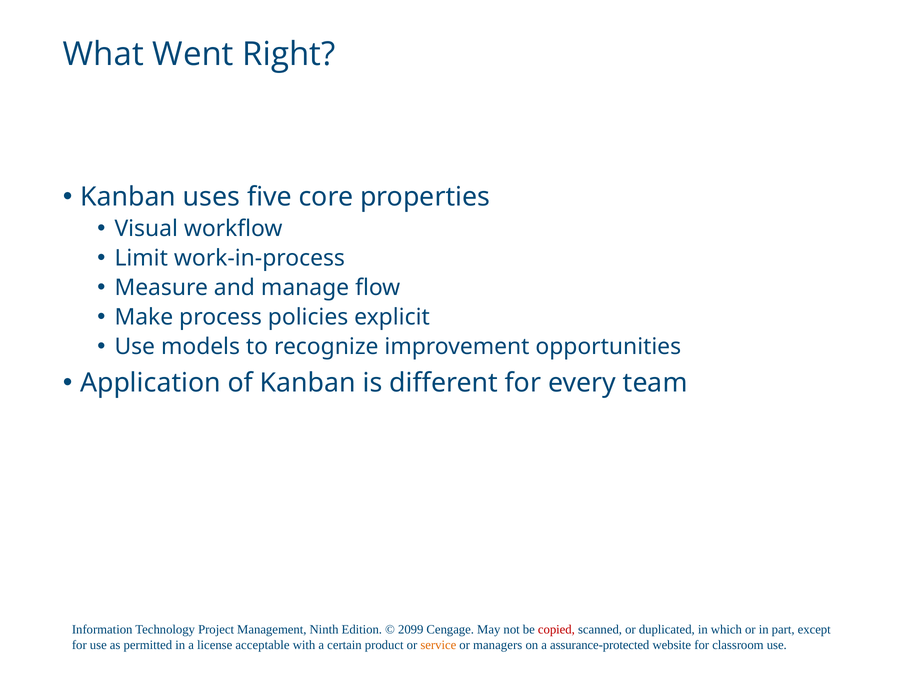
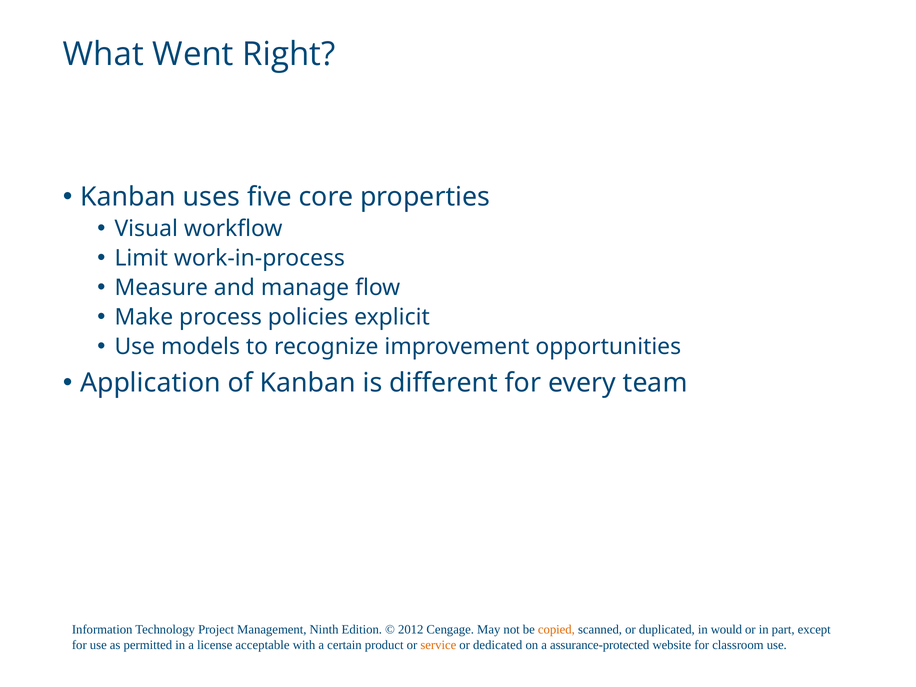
2099: 2099 -> 2012
copied colour: red -> orange
which: which -> would
managers: managers -> dedicated
